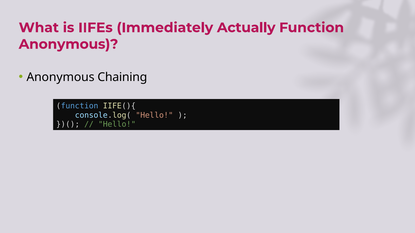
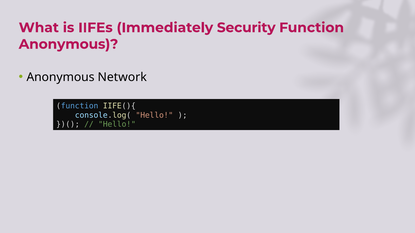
Actually: Actually -> Security
Chaining: Chaining -> Network
